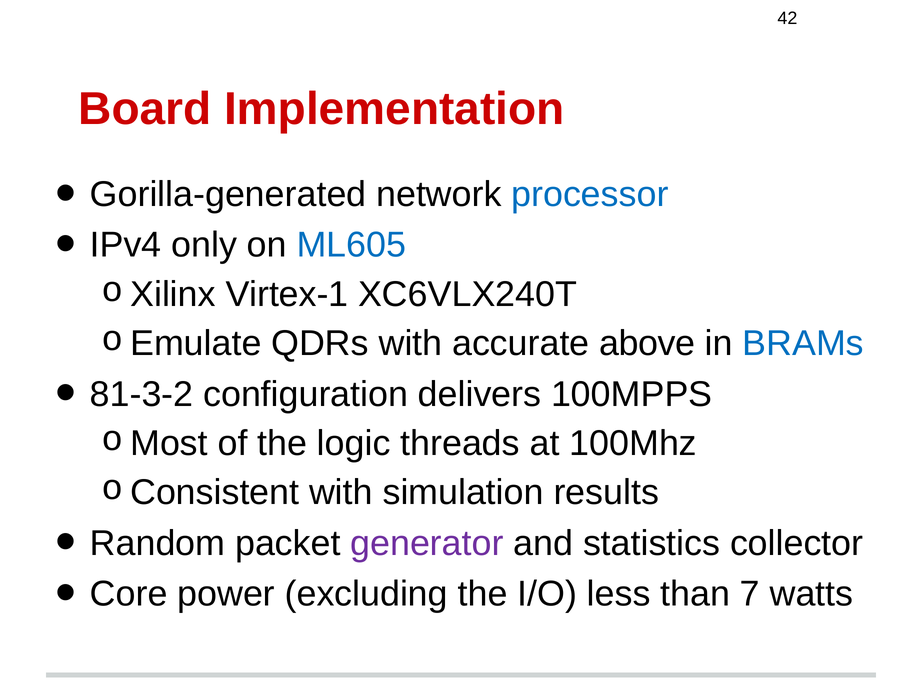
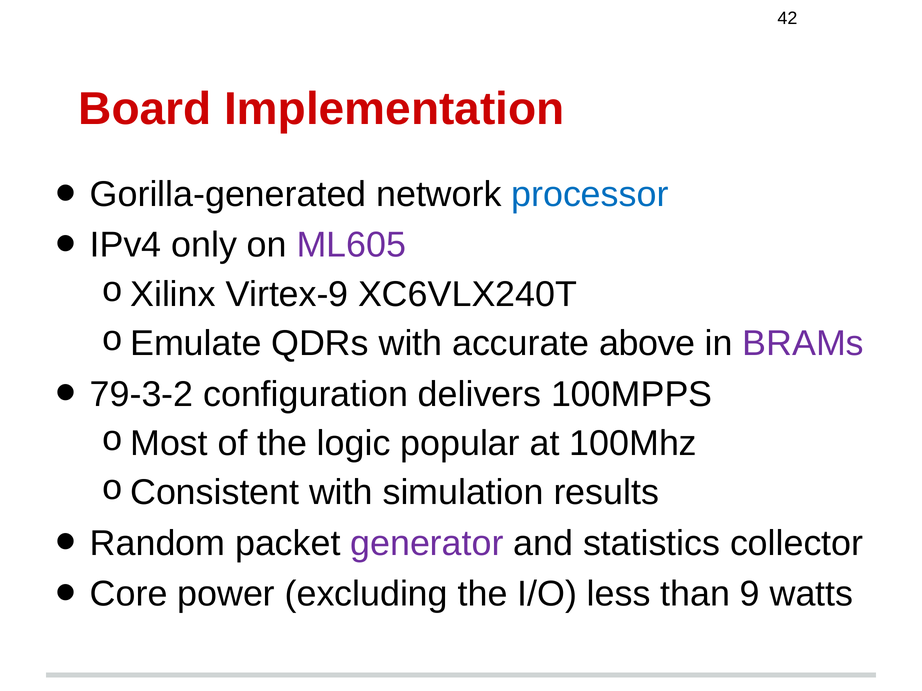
ML605 colour: blue -> purple
Virtex-1: Virtex-1 -> Virtex-9
BRAMs colour: blue -> purple
81-3-2: 81-3-2 -> 79-3-2
threads: threads -> popular
7: 7 -> 9
